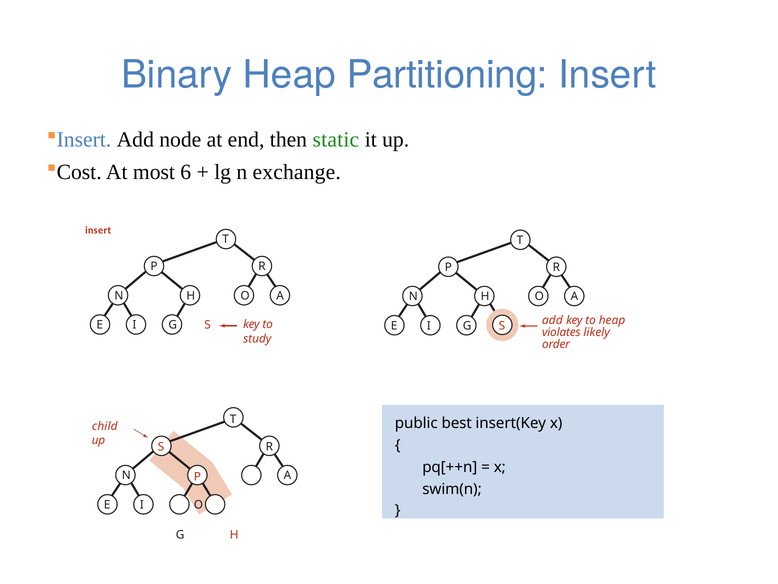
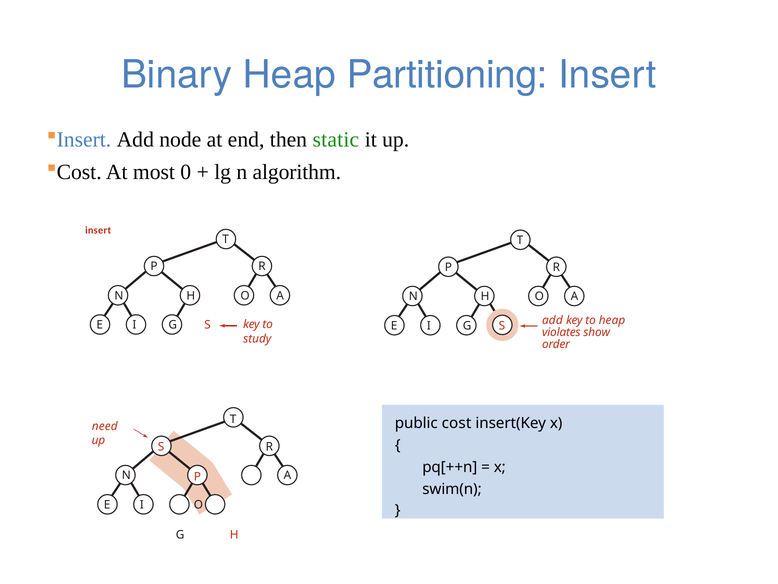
6: 6 -> 0
exchange: exchange -> algorithm
likely: likely -> show
best: best -> cost
child: child -> need
